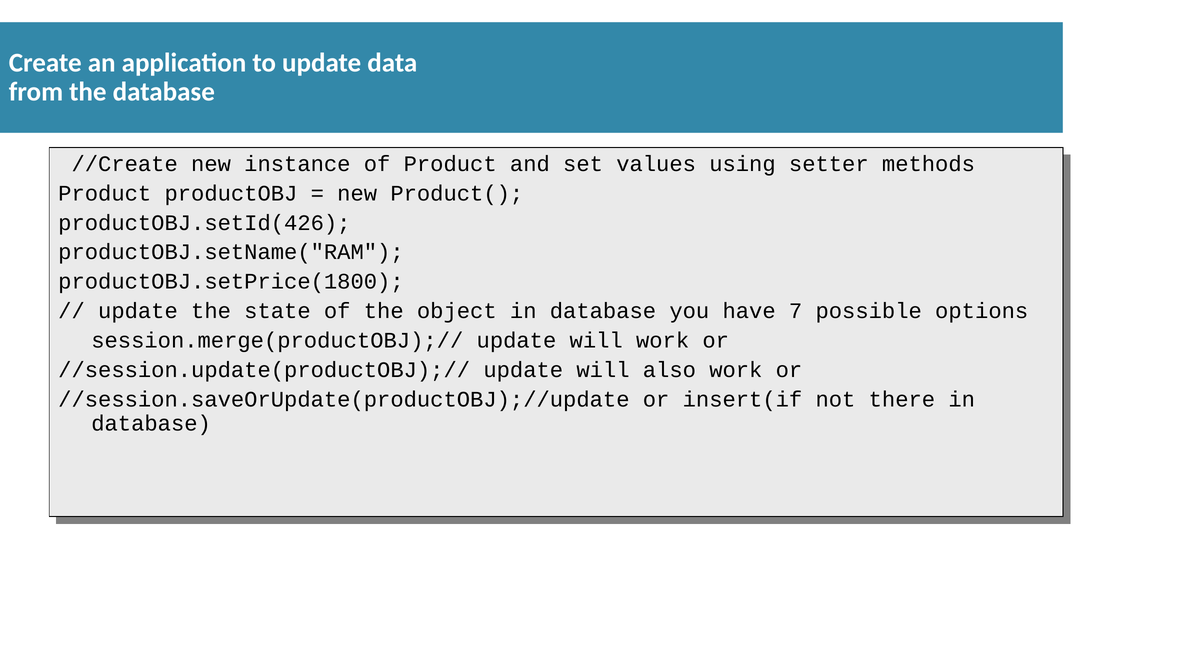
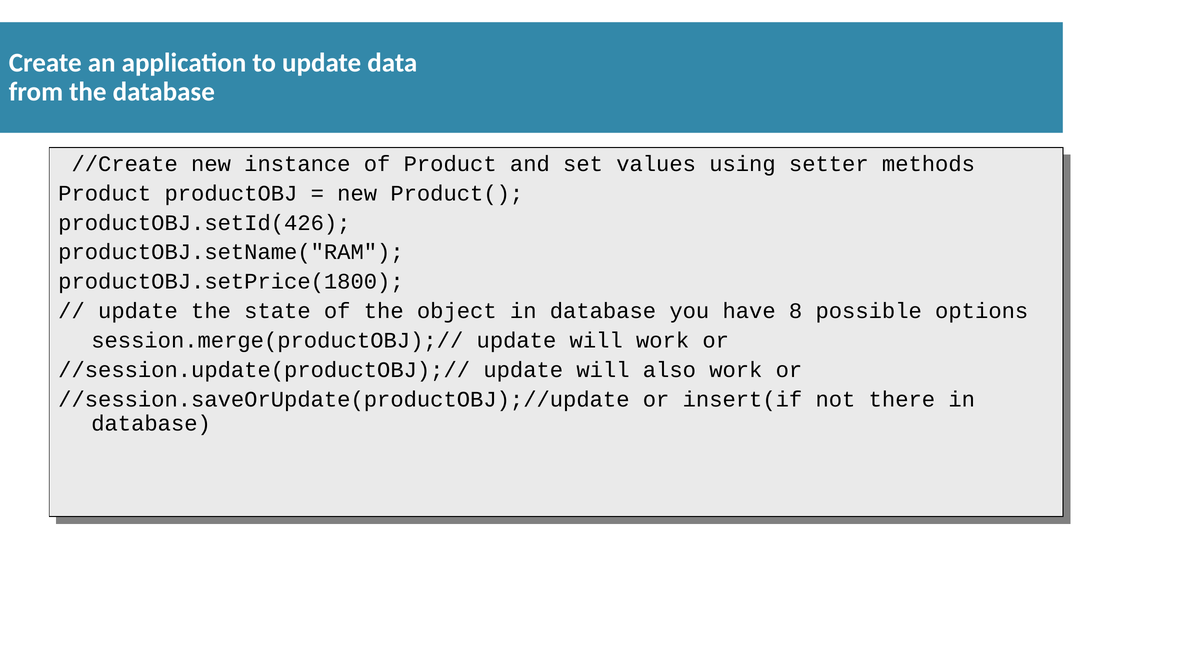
7: 7 -> 8
